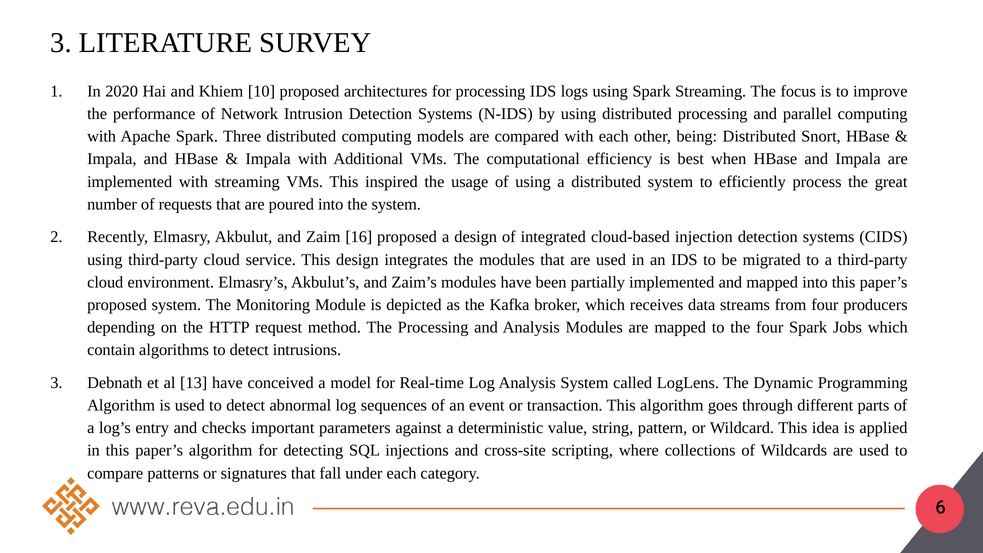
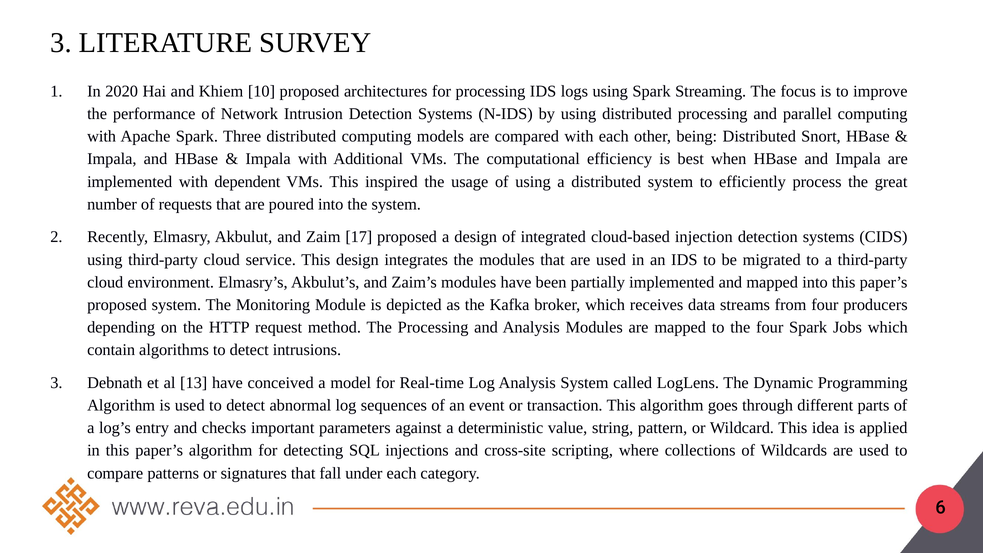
with streaming: streaming -> dependent
16: 16 -> 17
